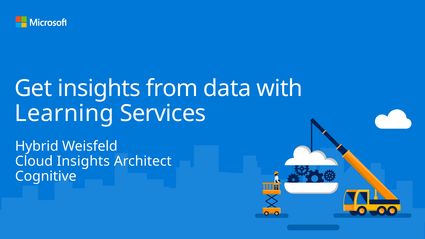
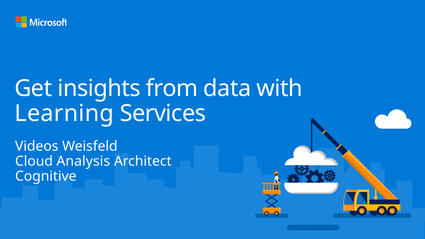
Hybrid: Hybrid -> Videos
Cloud Insights: Insights -> Analysis
